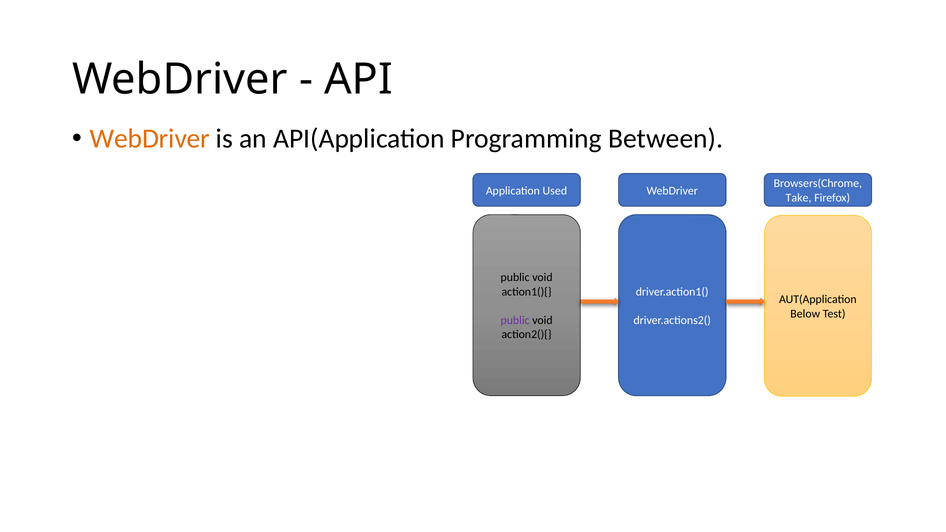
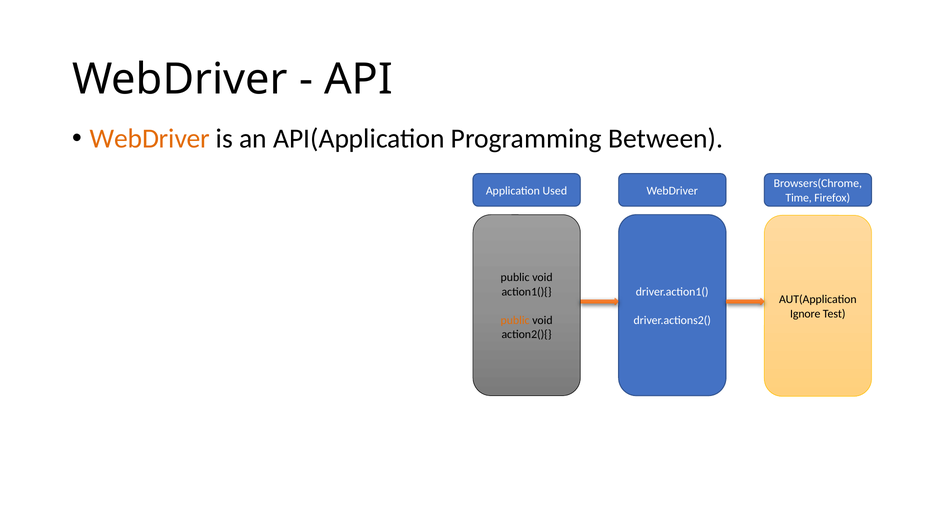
Take: Take -> Time
Below: Below -> Ignore
public at (515, 320) colour: purple -> orange
